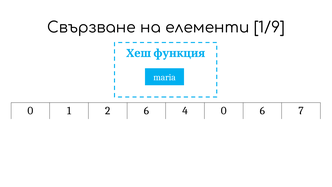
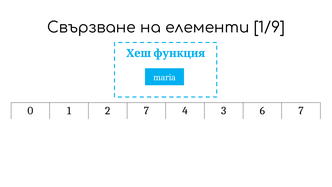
2 6: 6 -> 7
4 0: 0 -> 3
